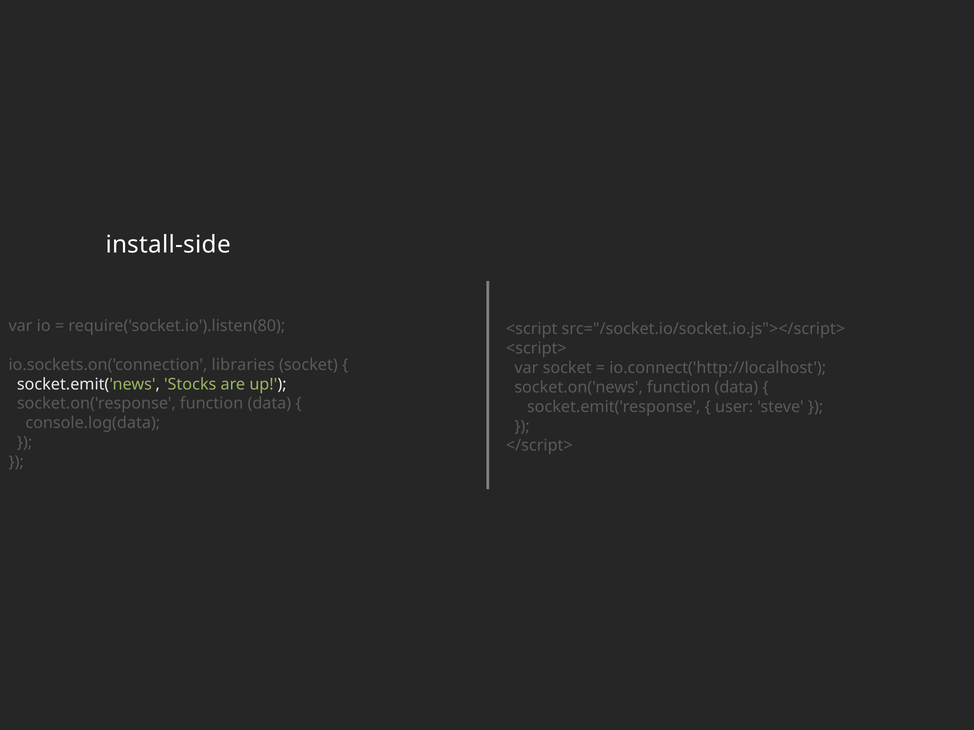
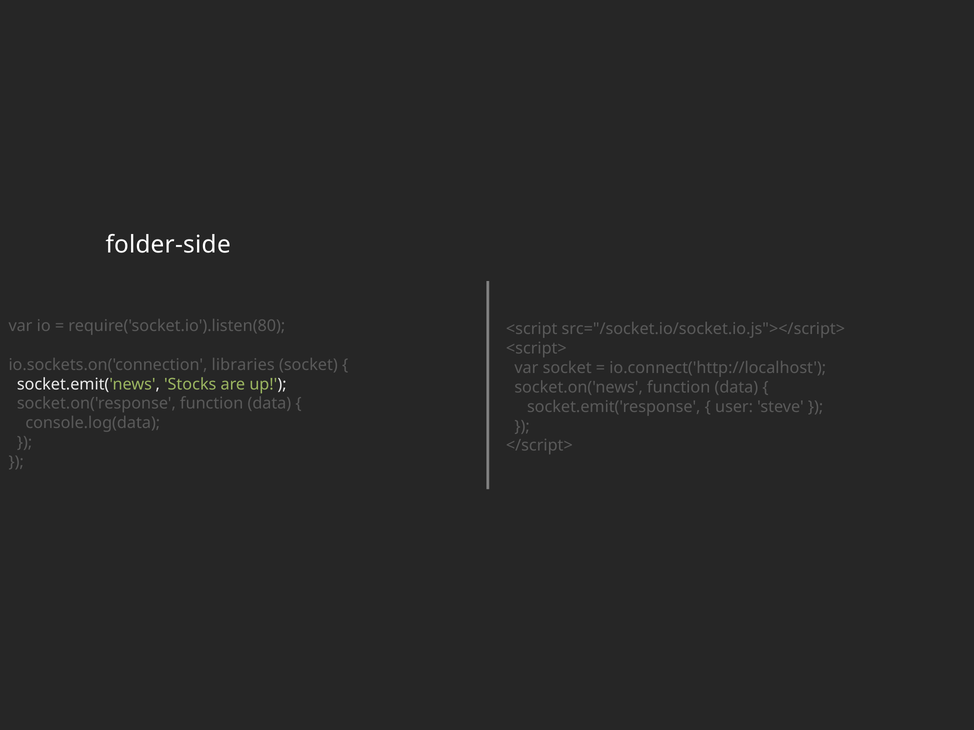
install-side: install-side -> folder-side
